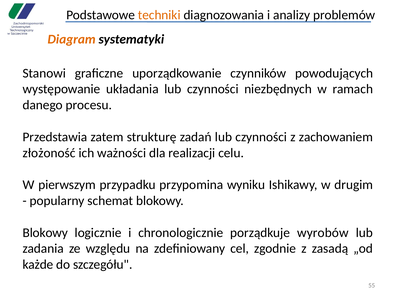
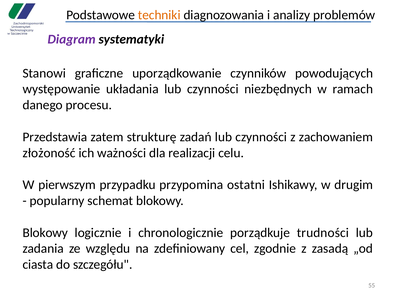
Diagram colour: orange -> purple
wyniku: wyniku -> ostatni
wyrobów: wyrobów -> trudności
każde: każde -> ciasta
